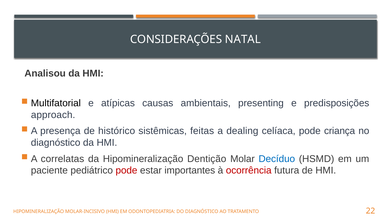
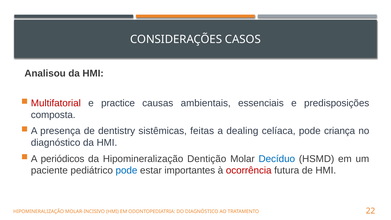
NATAL: NATAL -> CASOS
Multifatorial colour: black -> red
atípicas: atípicas -> practice
presenting: presenting -> essenciais
approach: approach -> composta
histórico: histórico -> dentistry
correlatas: correlatas -> periódicos
pode at (126, 170) colour: red -> blue
